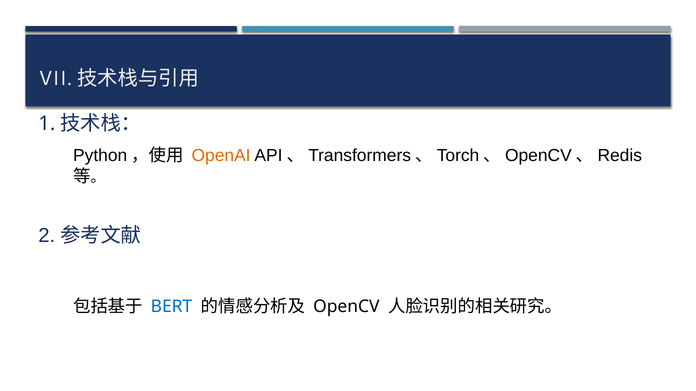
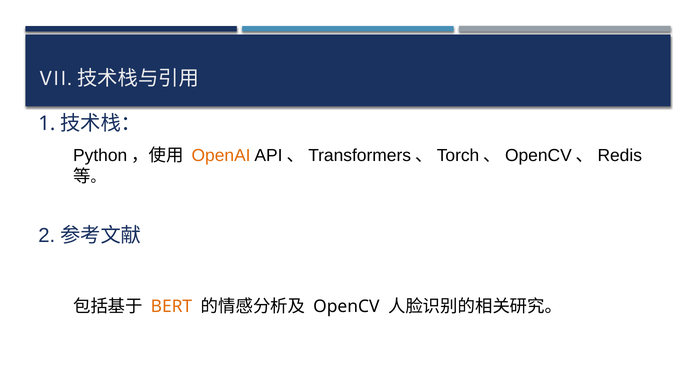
BERT colour: blue -> orange
